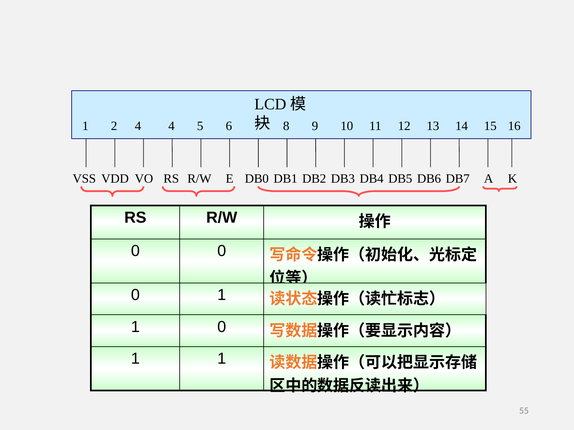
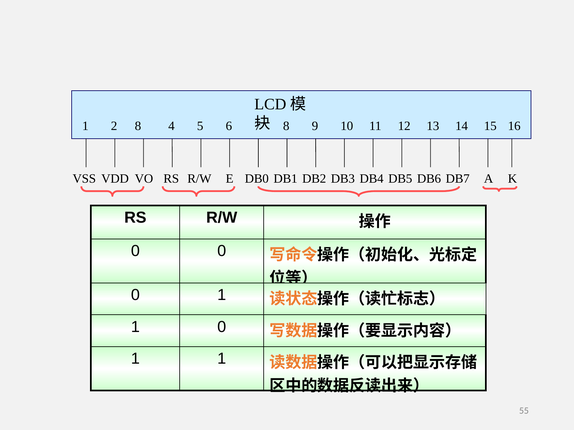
2 4: 4 -> 8
